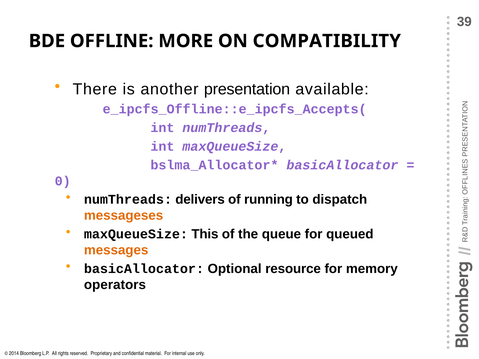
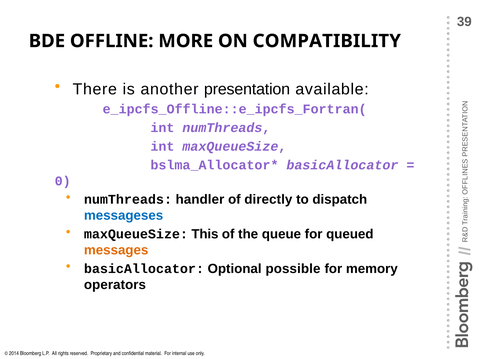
e_ipcfs_Offline::e_ipcfs_Accepts(: e_ipcfs_Offline::e_ipcfs_Accepts( -> e_ipcfs_Offline::e_ipcfs_Fortran(
delivers: delivers -> handler
running: running -> directly
messageses colour: orange -> blue
resource: resource -> possible
